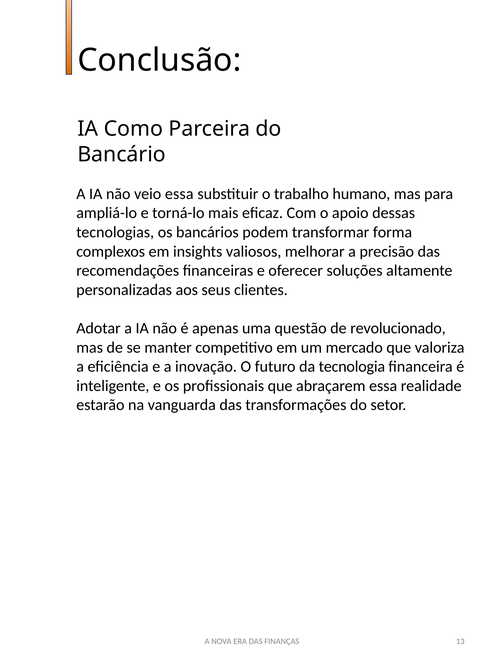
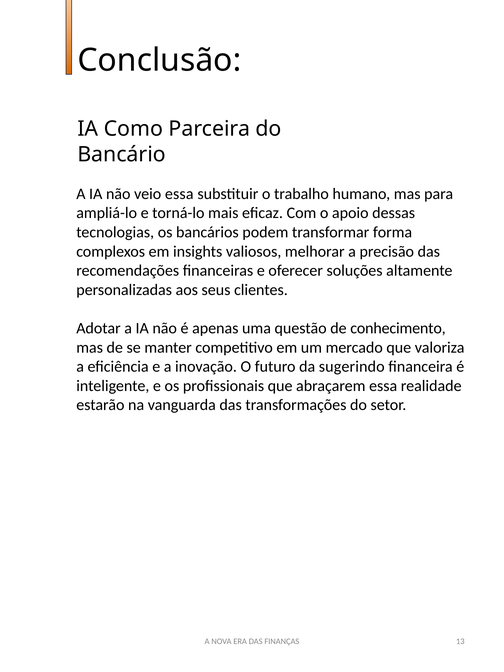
revolucionado: revolucionado -> conhecimento
tecnologia: tecnologia -> sugerindo
